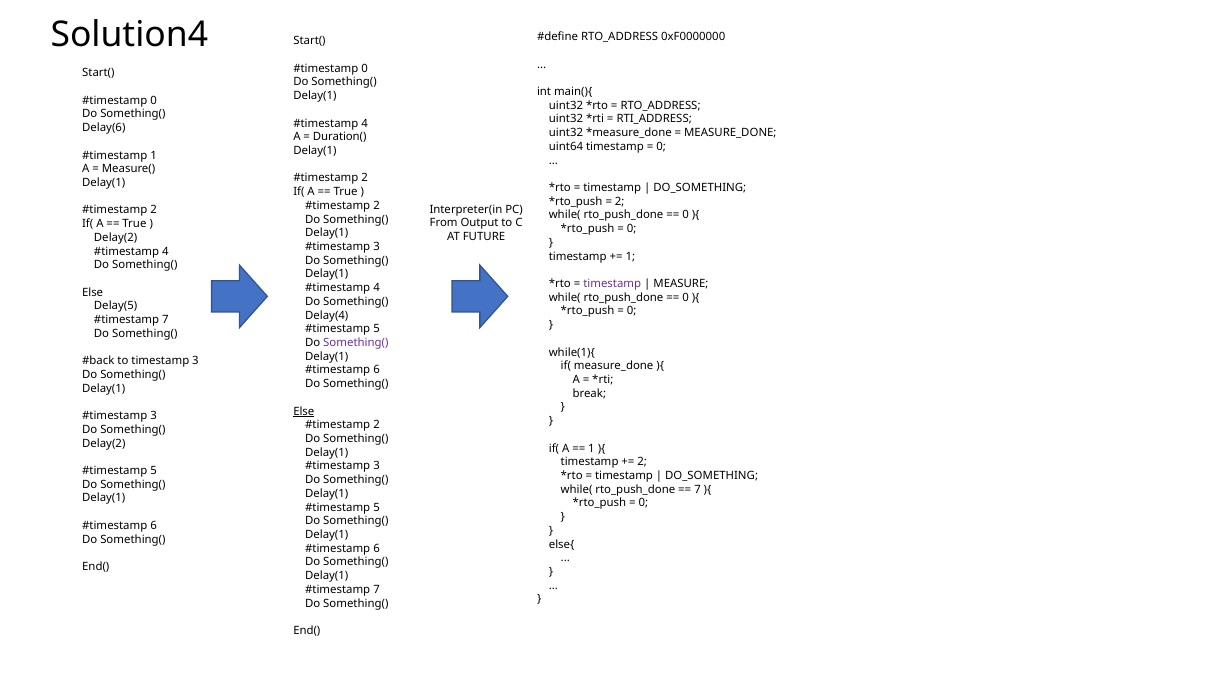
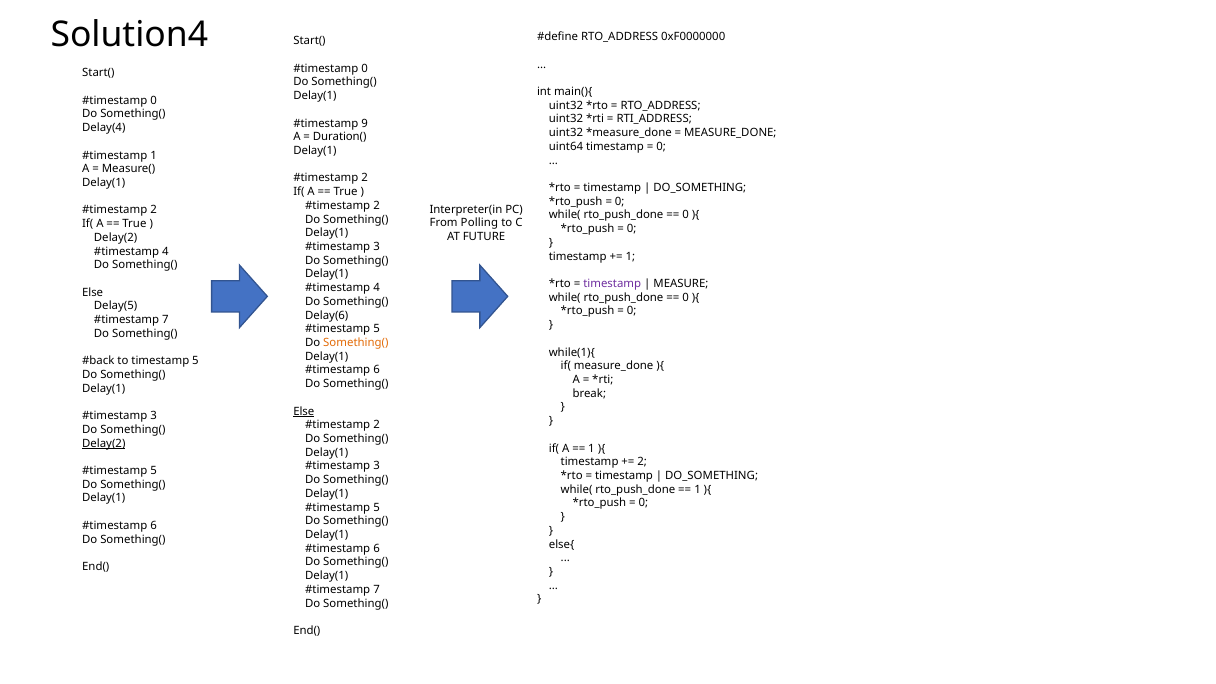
4 at (365, 123): 4 -> 9
Delay(6: Delay(6 -> Delay(4
2 at (620, 201): 2 -> 0
Output: Output -> Polling
Delay(4: Delay(4 -> Delay(6
Something( at (356, 343) colour: purple -> orange
timestamp 3: 3 -> 5
Delay(2 at (104, 443) underline: none -> present
7 at (698, 489): 7 -> 1
